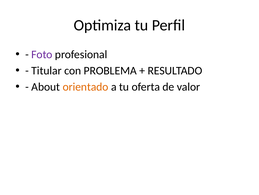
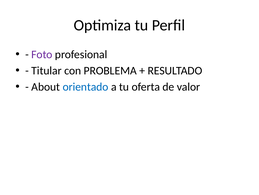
orientado colour: orange -> blue
